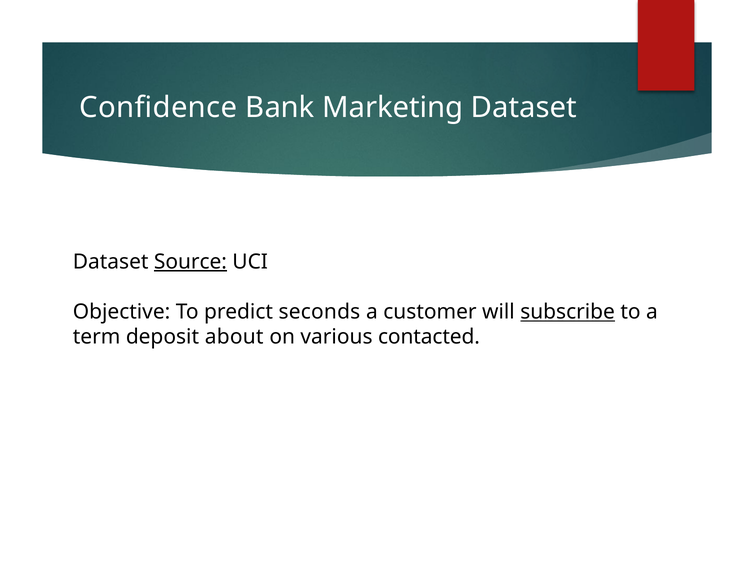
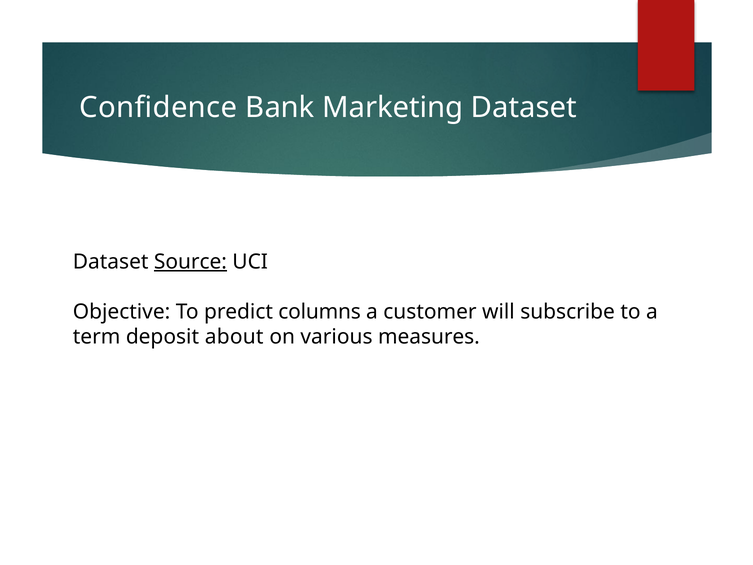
seconds: seconds -> columns
subscribe underline: present -> none
contacted: contacted -> measures
